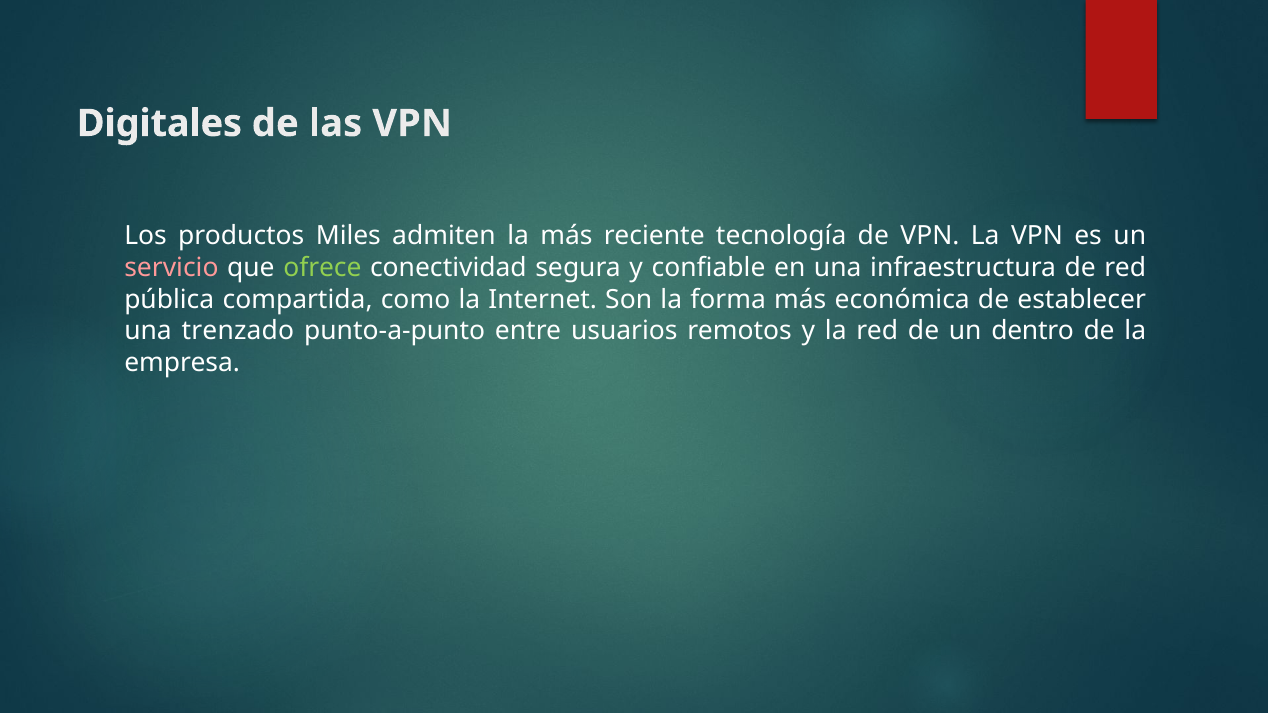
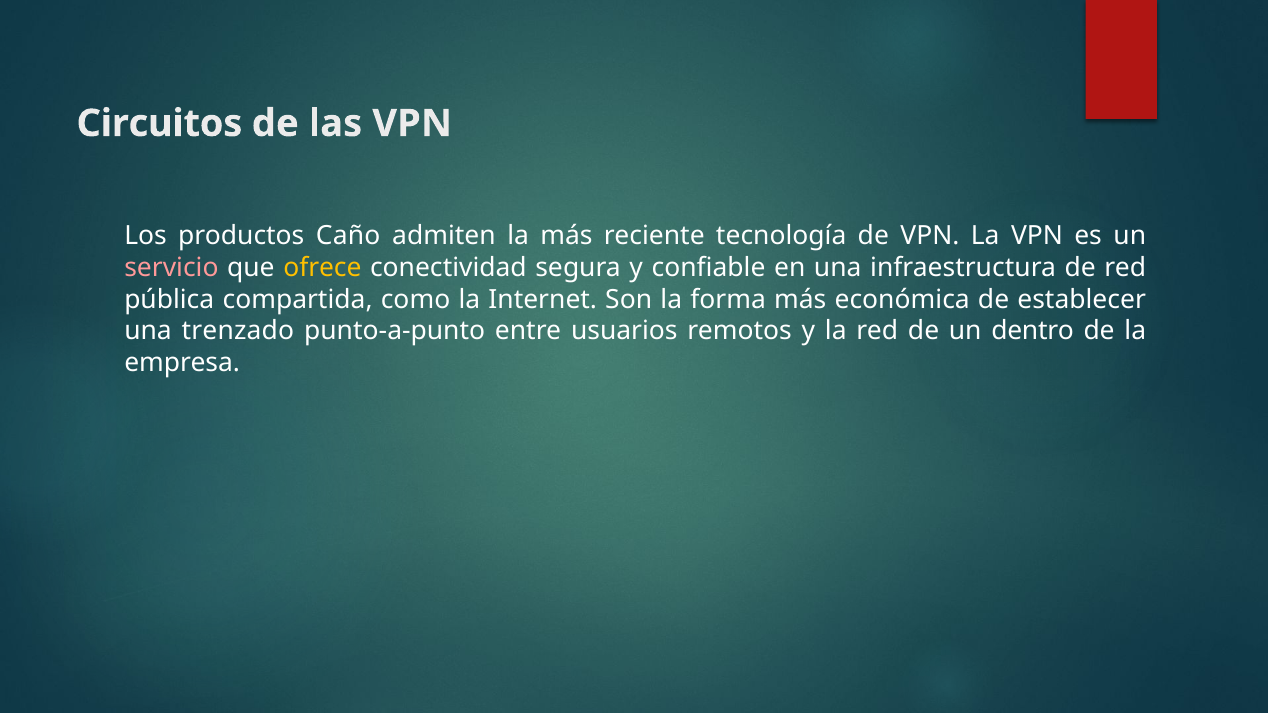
Digitales: Digitales -> Circuitos
Miles: Miles -> Caño
ofrece colour: light green -> yellow
